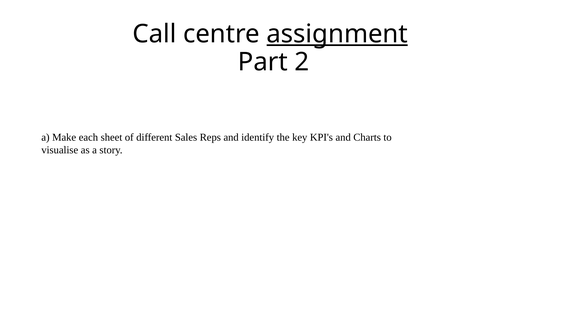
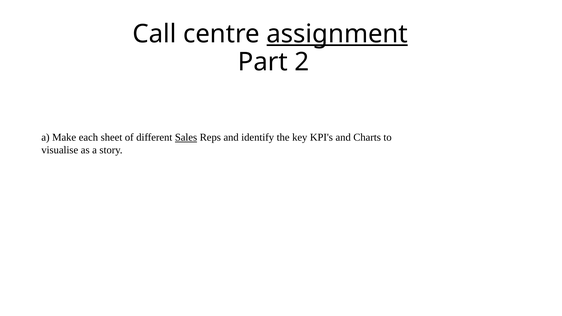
Sales underline: none -> present
